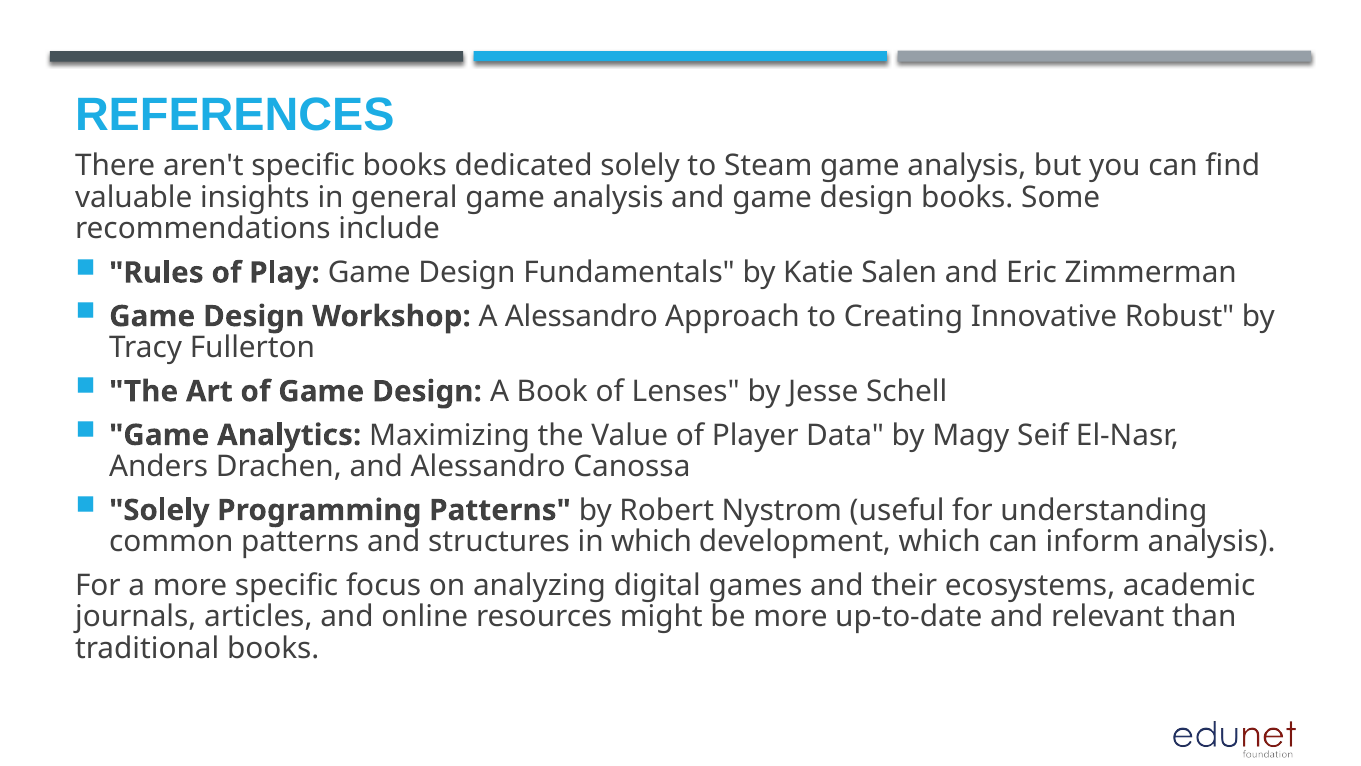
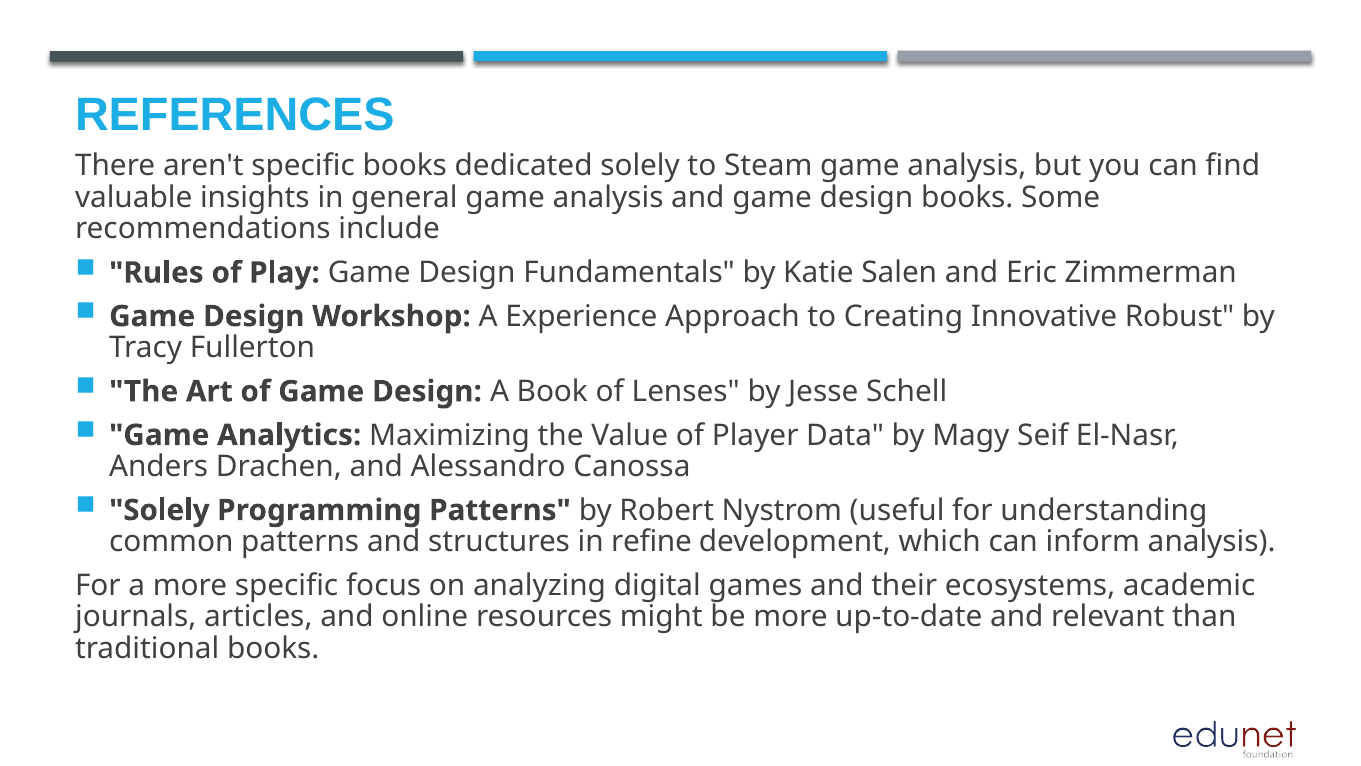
A Alessandro: Alessandro -> Experience
in which: which -> refine
